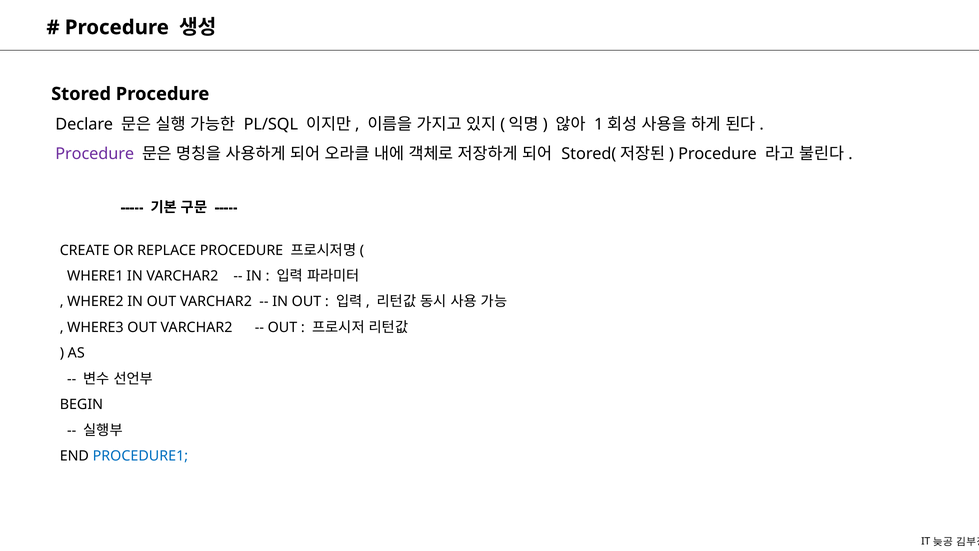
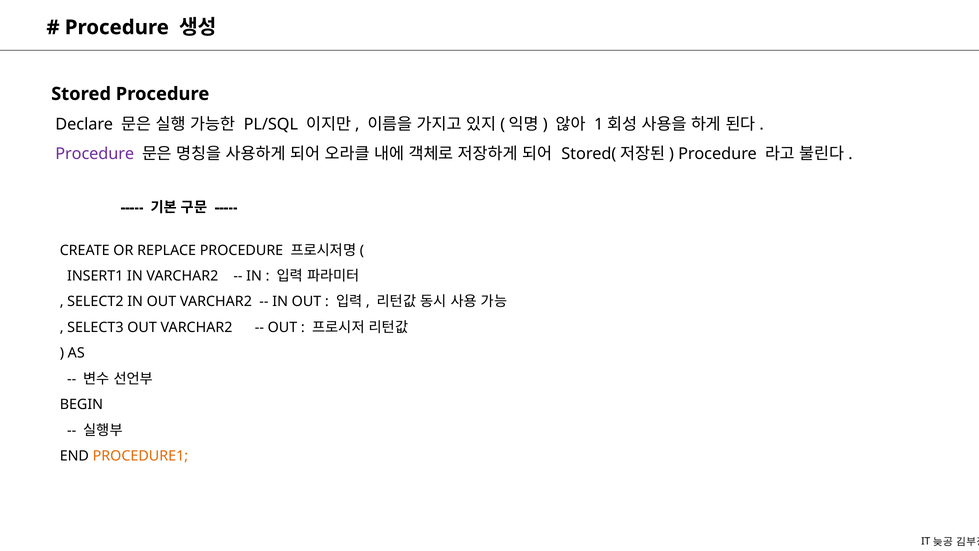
WHERE1: WHERE1 -> INSERT1
WHERE2: WHERE2 -> SELECT2
WHERE3: WHERE3 -> SELECT3
PROCEDURE1 colour: blue -> orange
